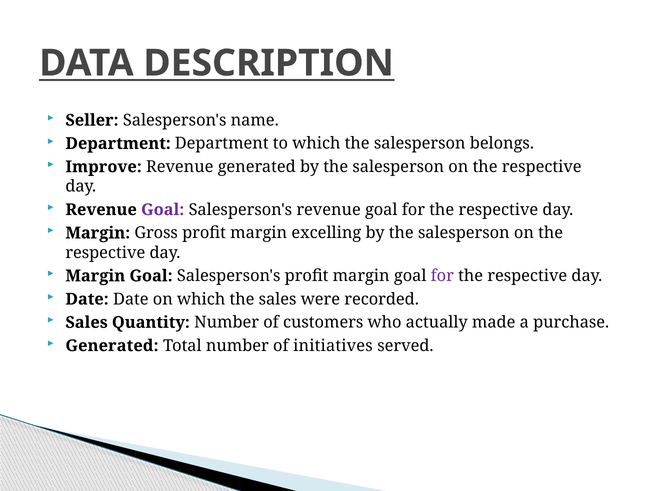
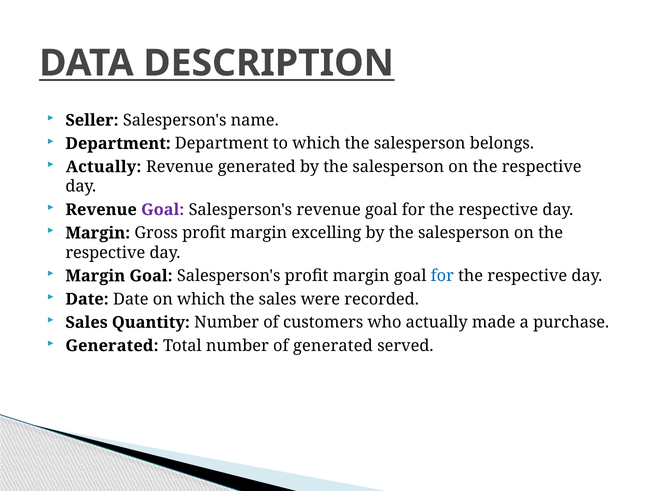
Improve at (104, 167): Improve -> Actually
for at (442, 276) colour: purple -> blue
of initiatives: initiatives -> generated
